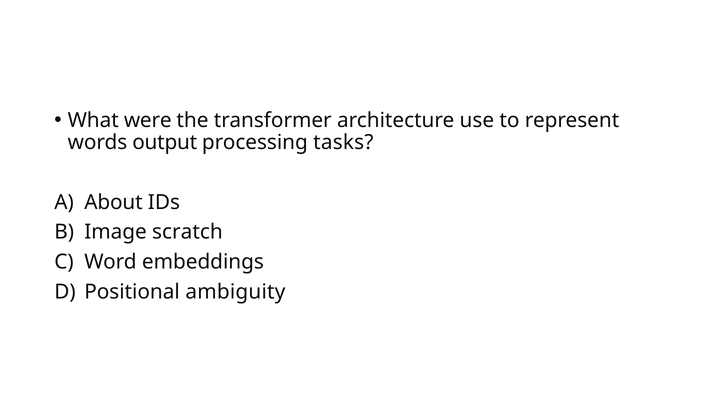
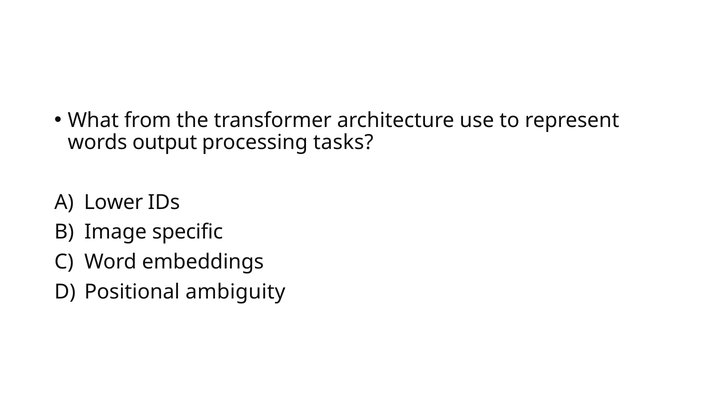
were: were -> from
About: About -> Lower
scratch: scratch -> specific
